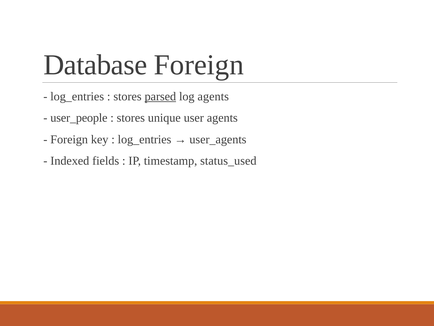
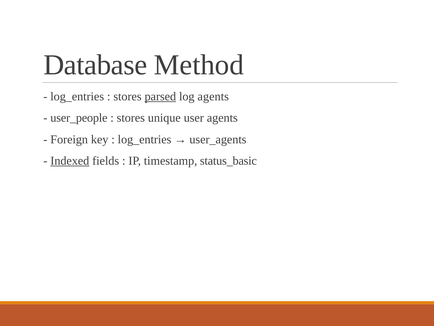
Database Foreign: Foreign -> Method
Indexed underline: none -> present
status_used: status_used -> status_basic
